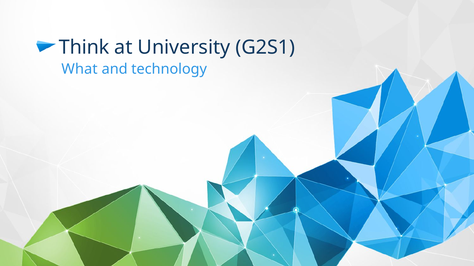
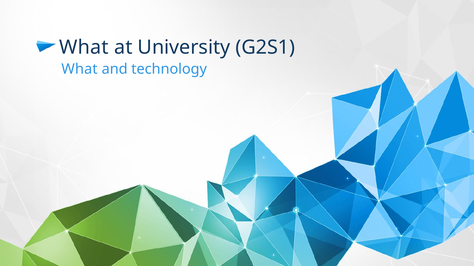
Think at (84, 48): Think -> What
